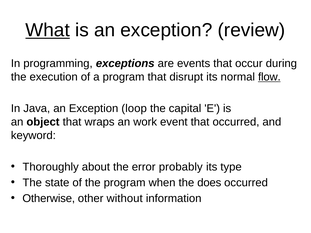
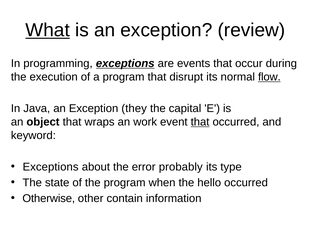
exceptions at (125, 64) underline: none -> present
loop: loop -> they
that at (200, 122) underline: none -> present
Thoroughly at (51, 167): Thoroughly -> Exceptions
does: does -> hello
without: without -> contain
